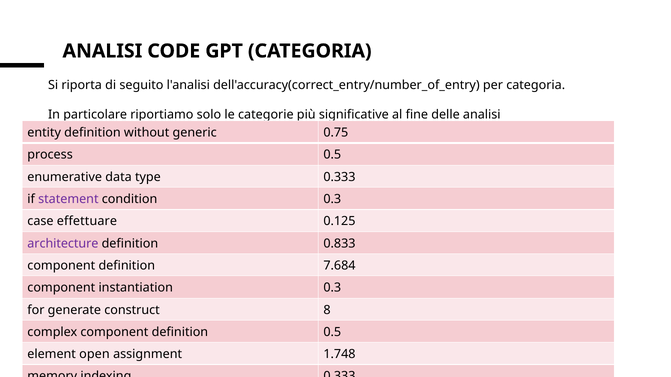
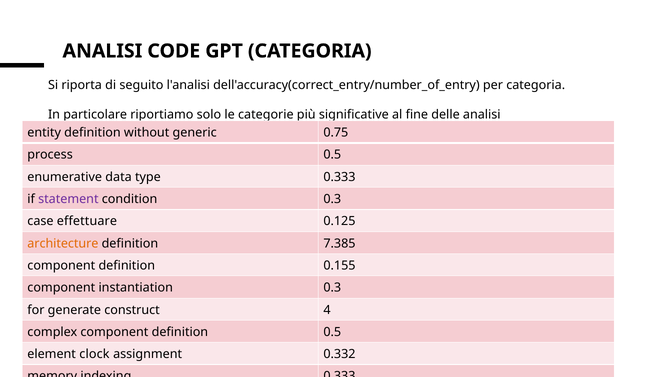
architecture colour: purple -> orange
0.833: 0.833 -> 7.385
7.684: 7.684 -> 0.155
8: 8 -> 4
open: open -> clock
1.748: 1.748 -> 0.332
